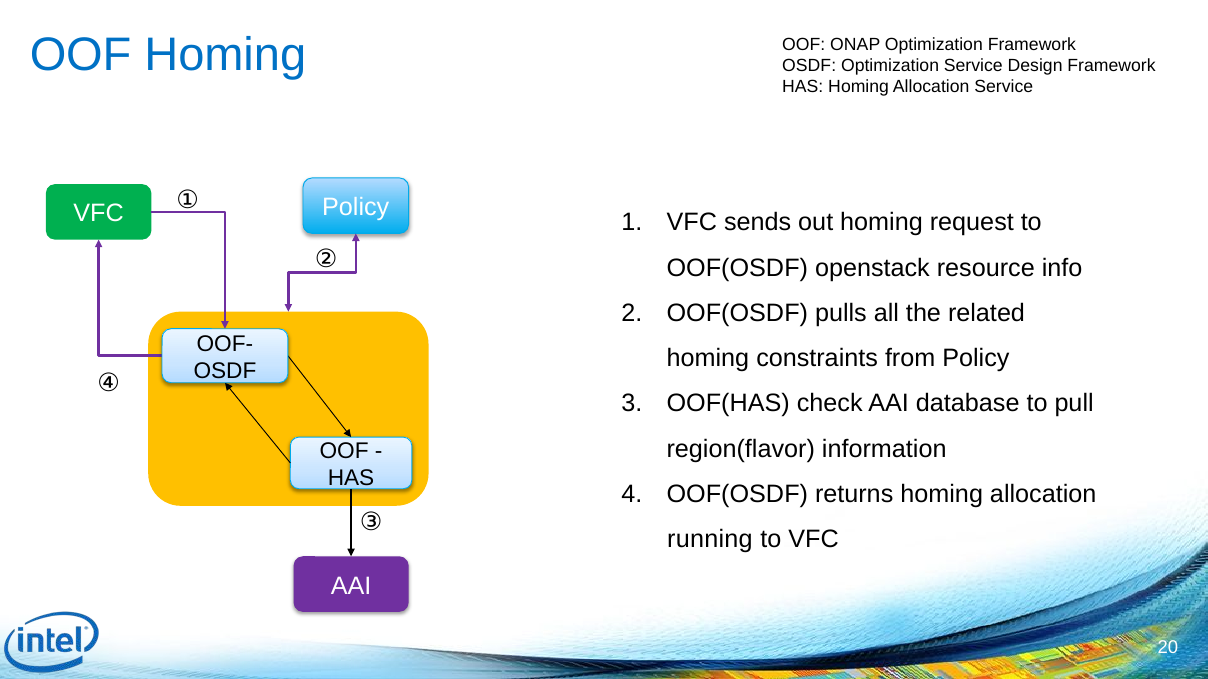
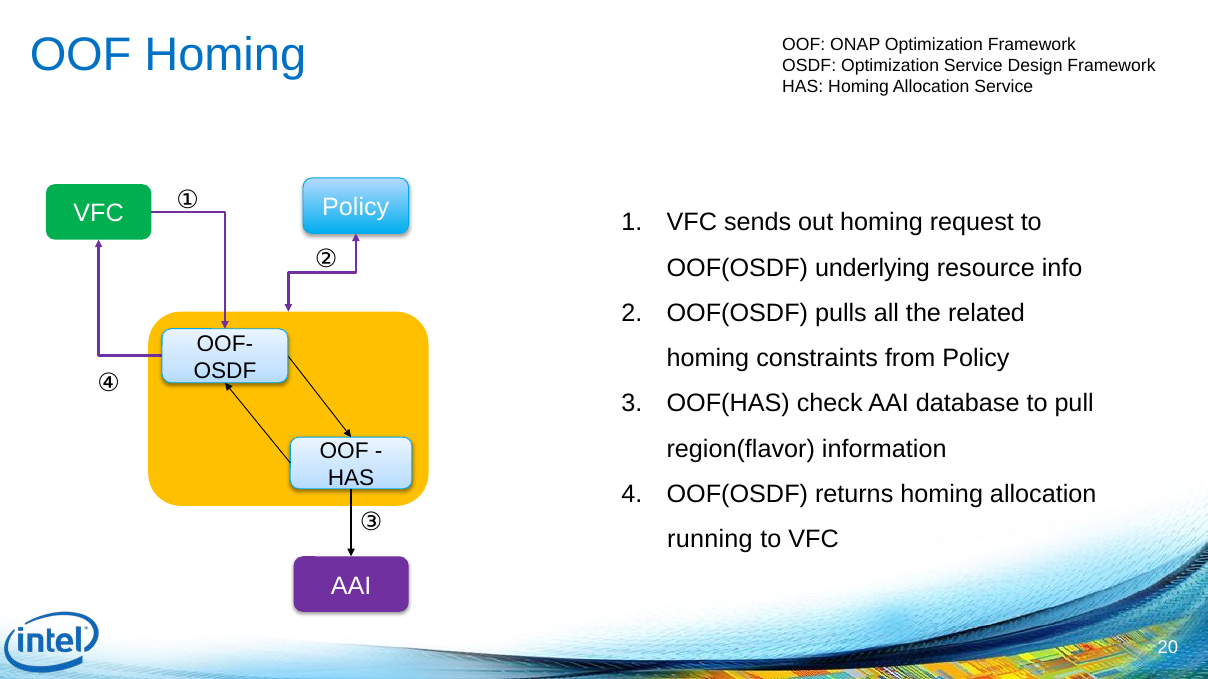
openstack: openstack -> underlying
